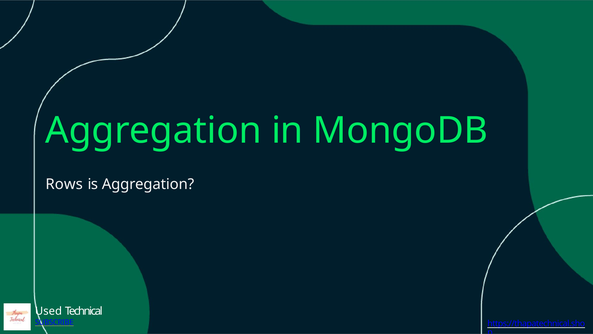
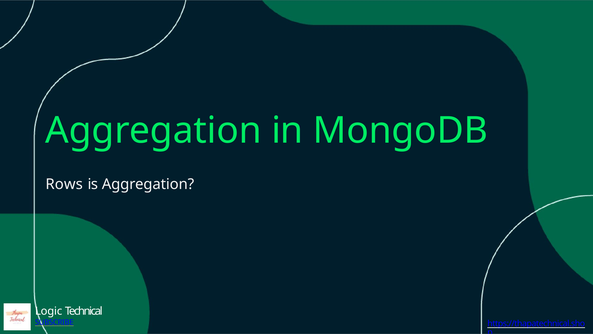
Used: Used -> Logic
